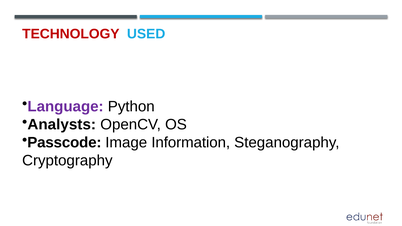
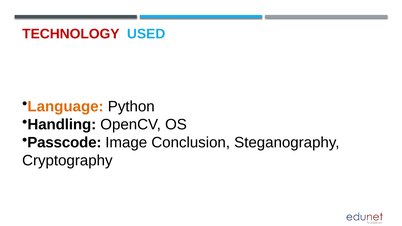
Language colour: purple -> orange
Analysts: Analysts -> Handling
Information: Information -> Conclusion
